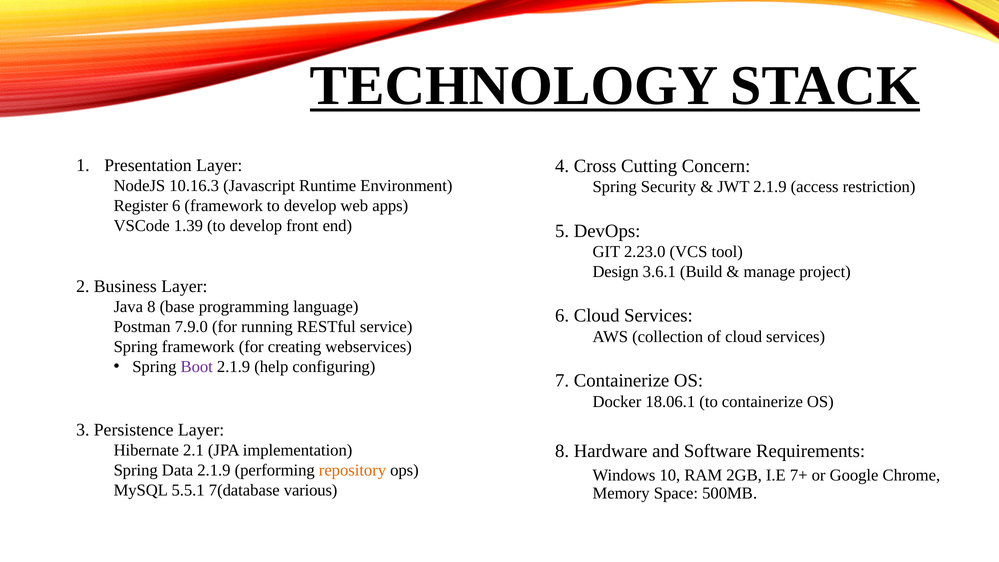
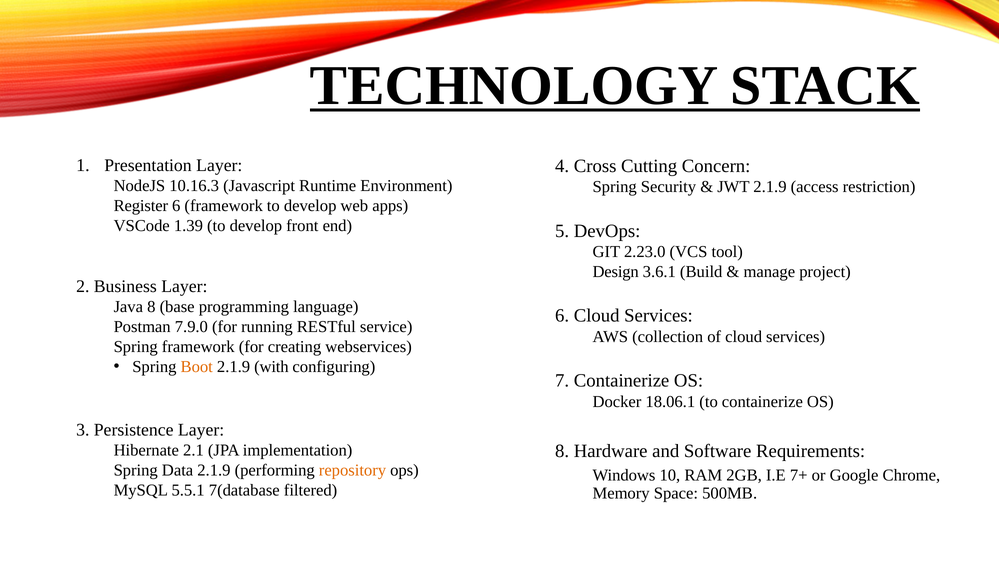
Boot colour: purple -> orange
help: help -> with
various: various -> filtered
